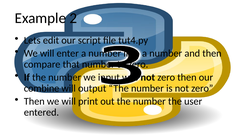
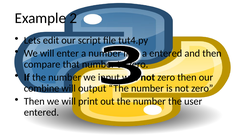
into a number: number -> entered
